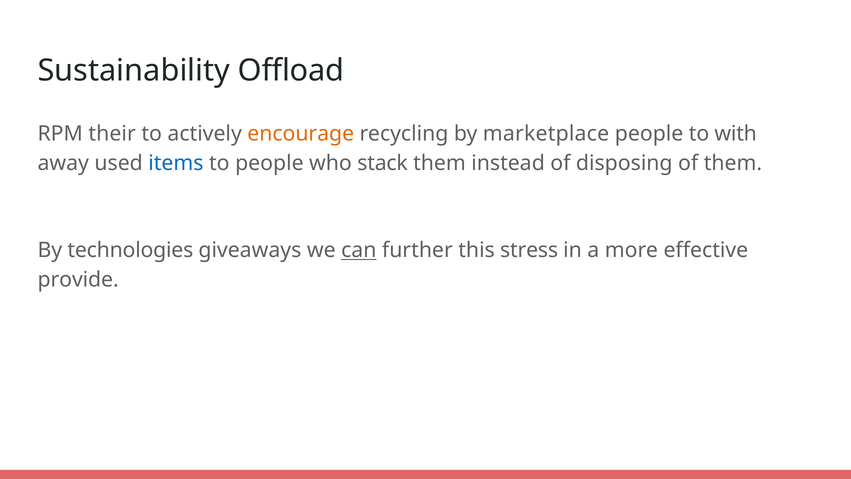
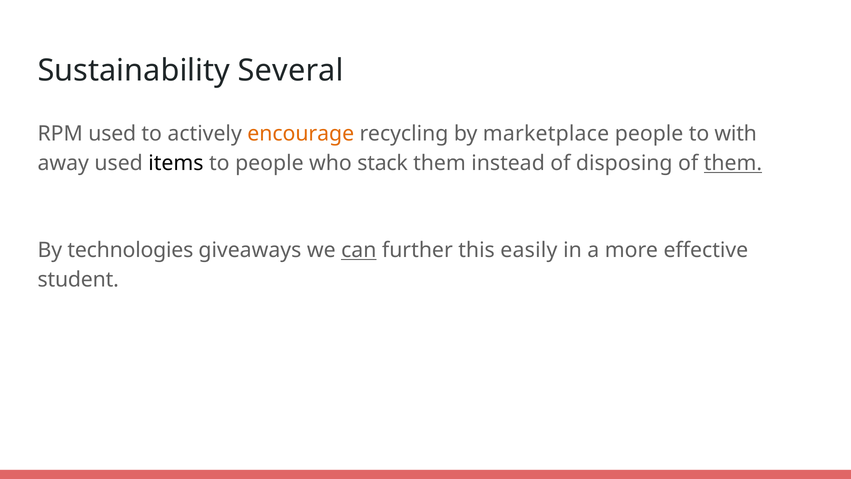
Offload: Offload -> Several
RPM their: their -> used
items colour: blue -> black
them at (733, 163) underline: none -> present
stress: stress -> easily
provide: provide -> student
